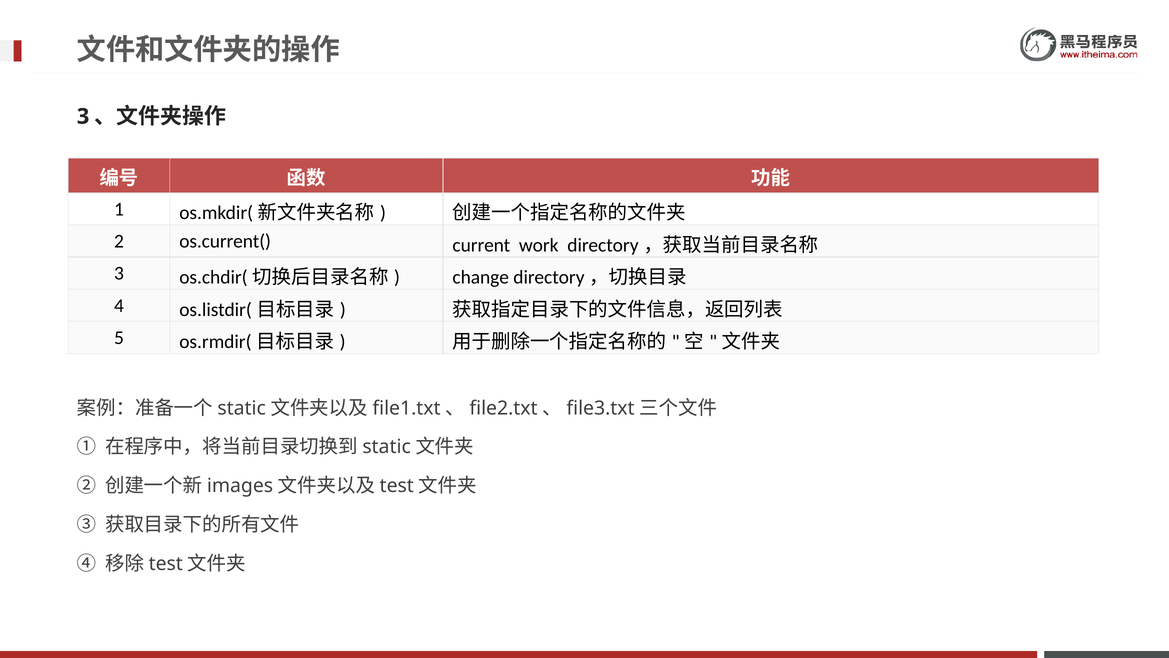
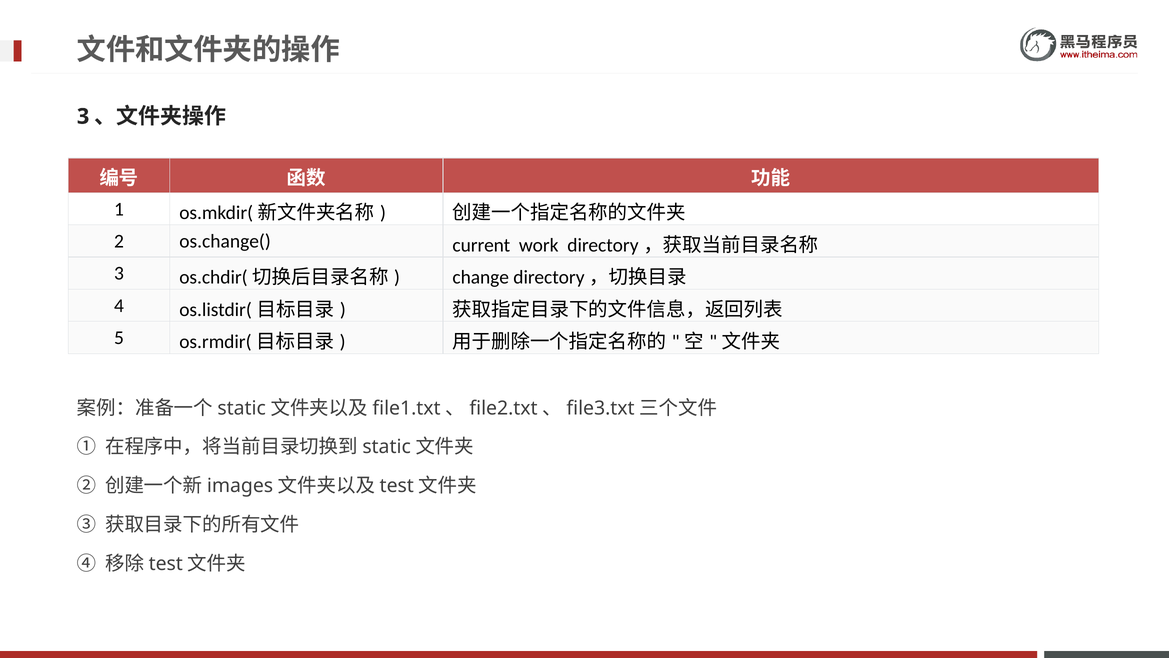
os.current(: os.current( -> os.change(
